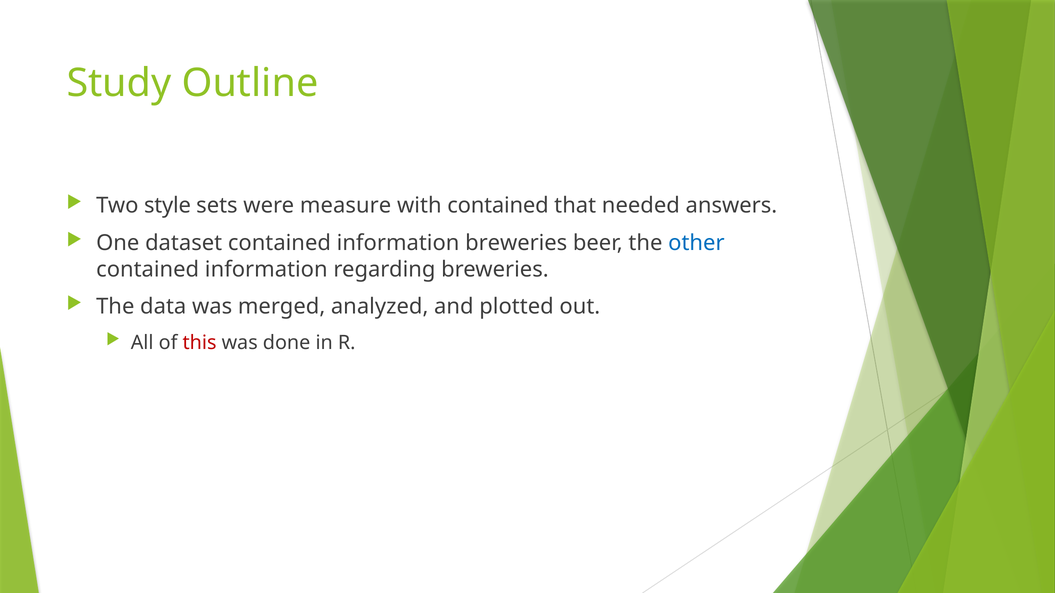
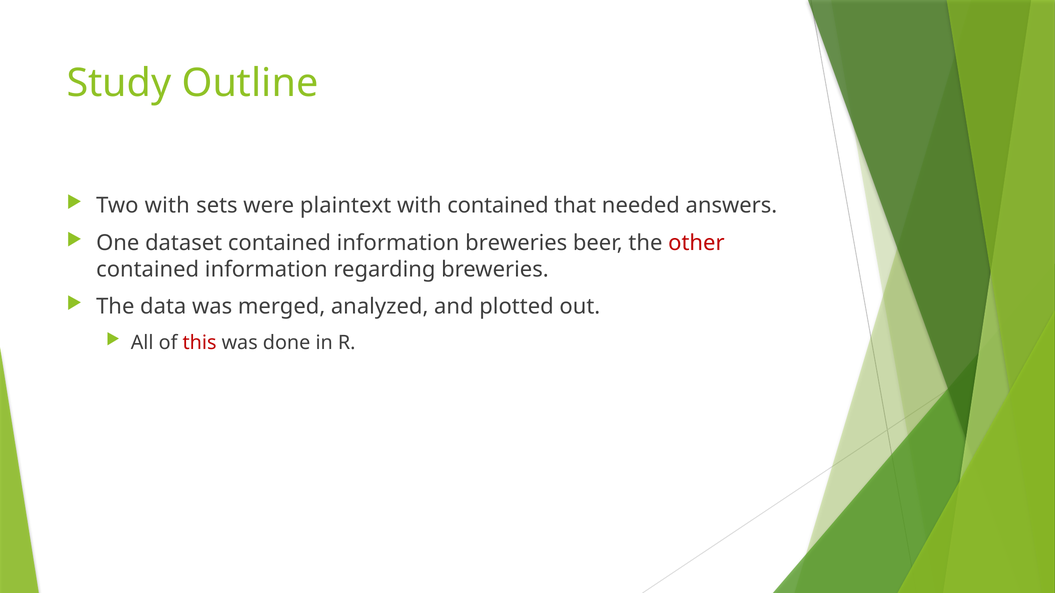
Two style: style -> with
measure: measure -> plaintext
other colour: blue -> red
